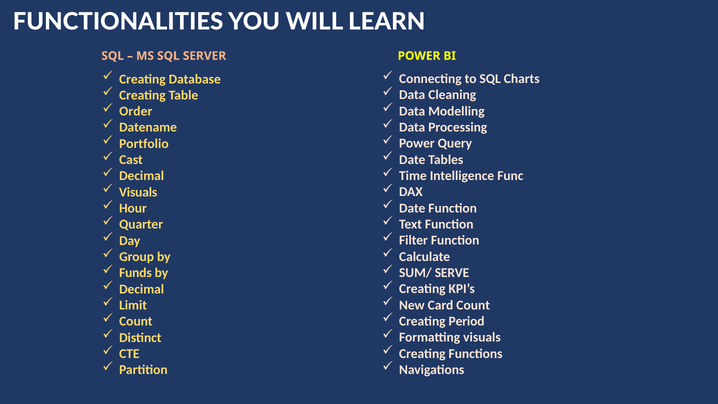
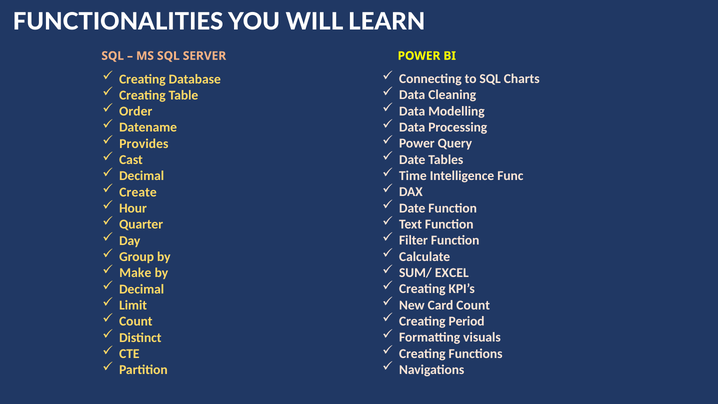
Portfolio: Portfolio -> Provides
Visuals at (138, 192): Visuals -> Create
SERVE: SERVE -> EXCEL
Funds: Funds -> Make
